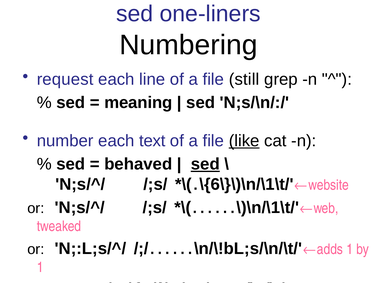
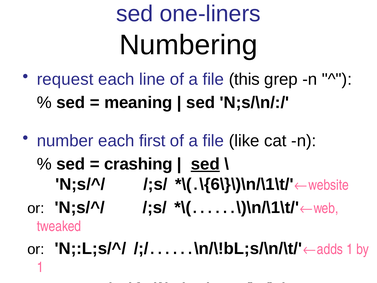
still: still -> this
text: text -> first
like underline: present -> none
behaved: behaved -> crashing
